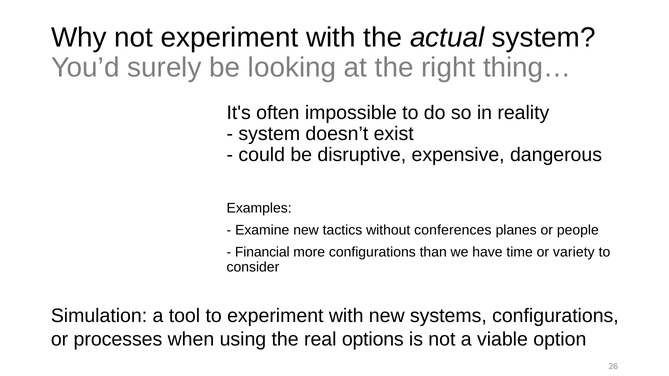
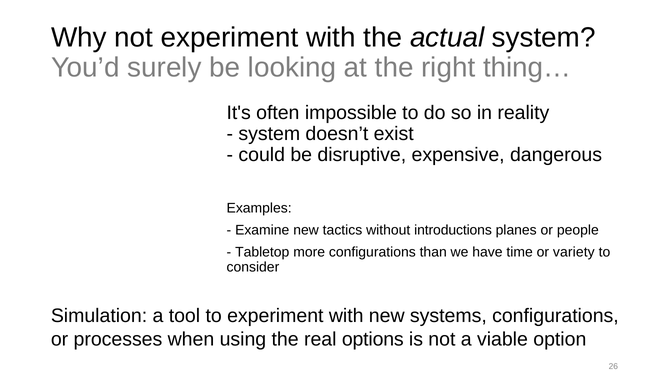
conferences: conferences -> introductions
Financial: Financial -> Tabletop
